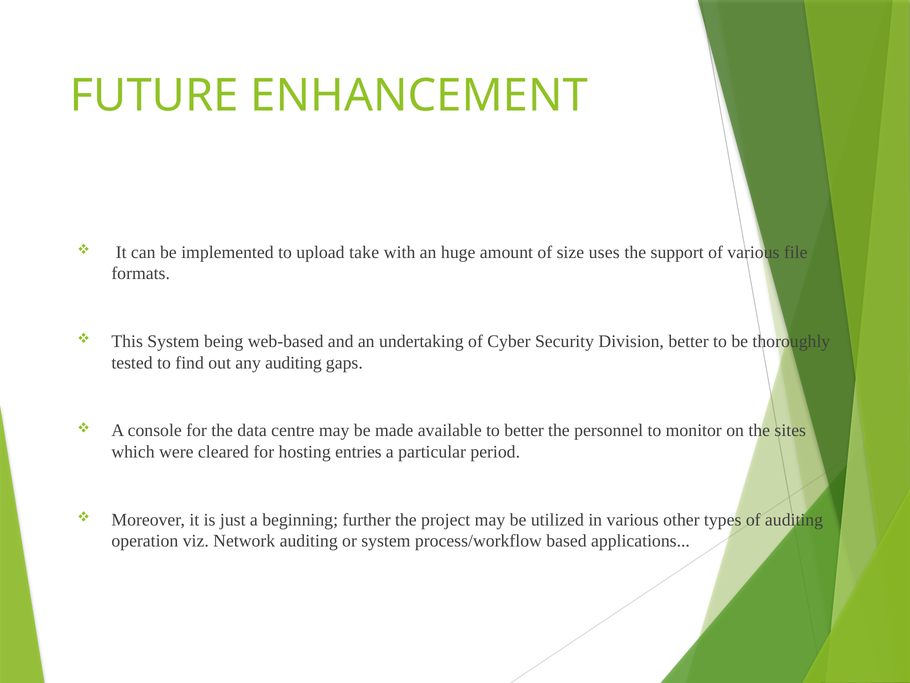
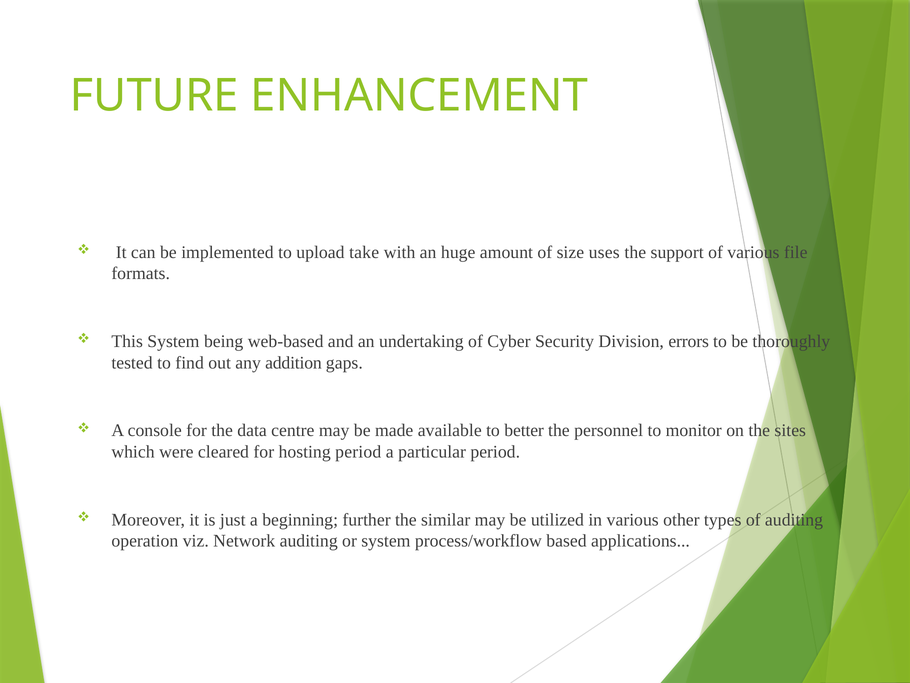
Division better: better -> errors
any auditing: auditing -> addition
hosting entries: entries -> period
project: project -> similar
